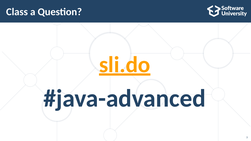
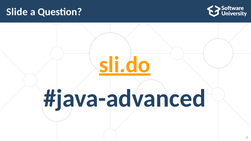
Class: Class -> Slide
